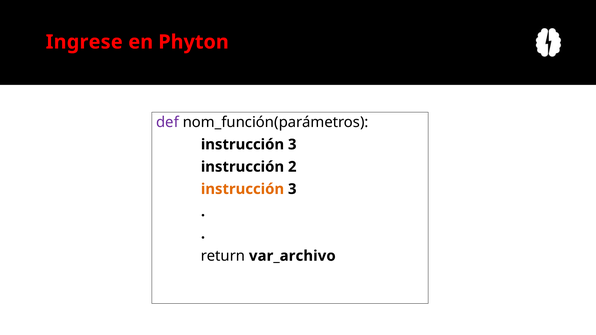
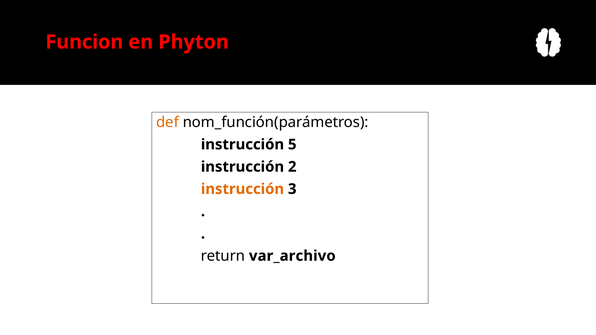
Ingrese: Ingrese -> Funcion
def colour: purple -> orange
3 at (292, 145): 3 -> 5
